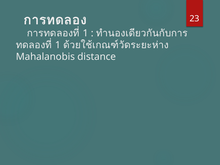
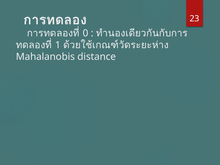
1 at (86, 33): 1 -> 0
